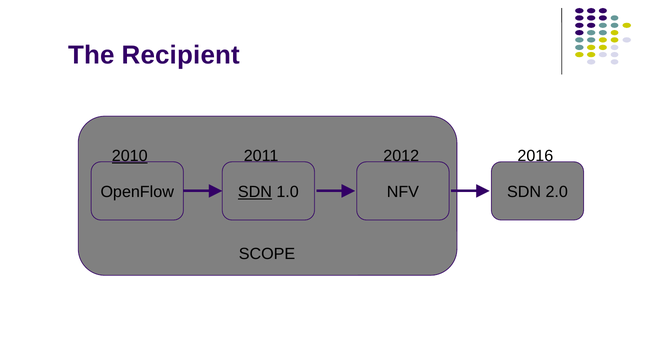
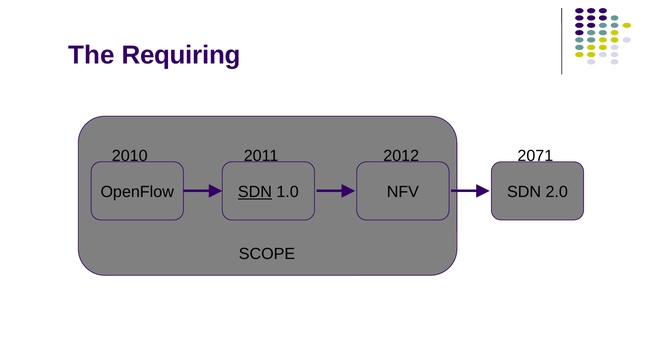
Recipient: Recipient -> Requiring
2010 underline: present -> none
2016: 2016 -> 2071
